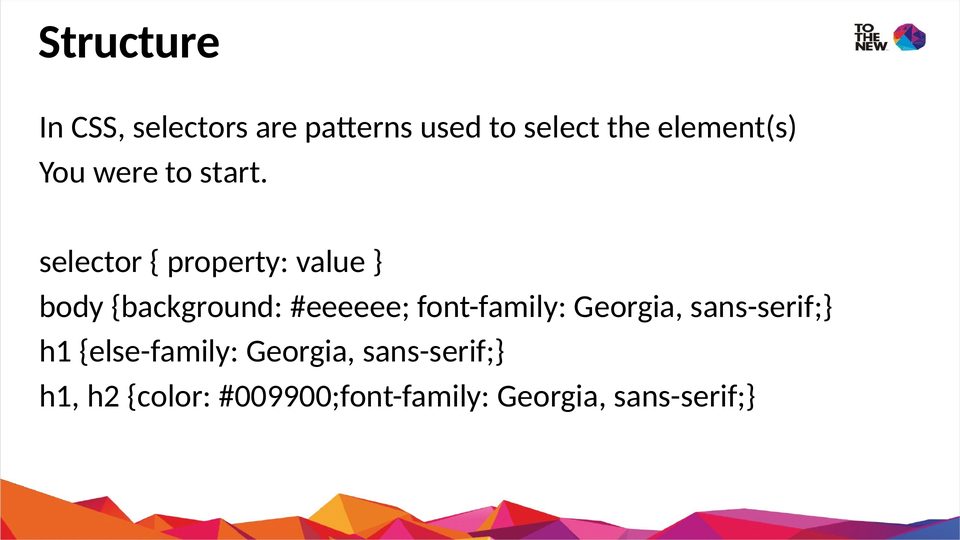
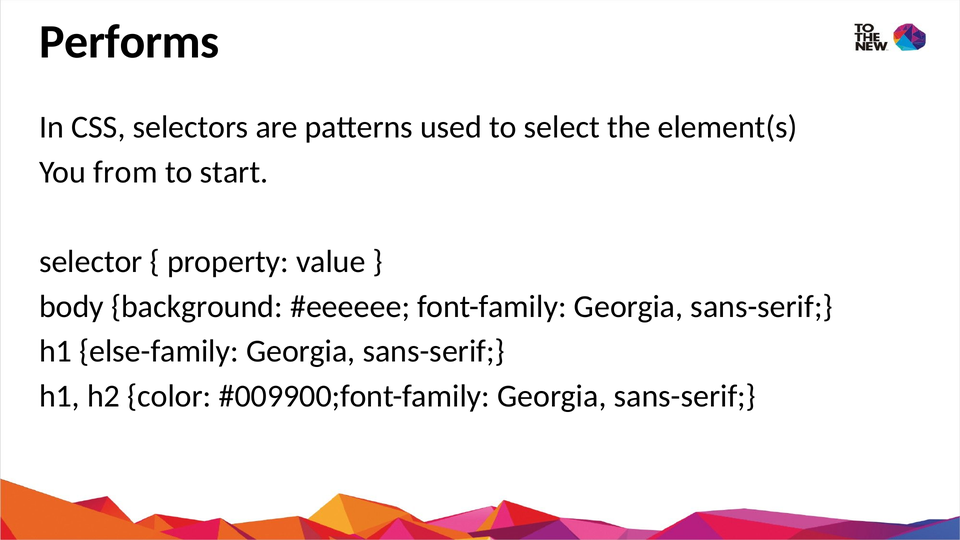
Structure: Structure -> Performs
were: were -> from
